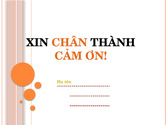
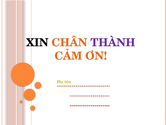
THÀNH colour: black -> purple
